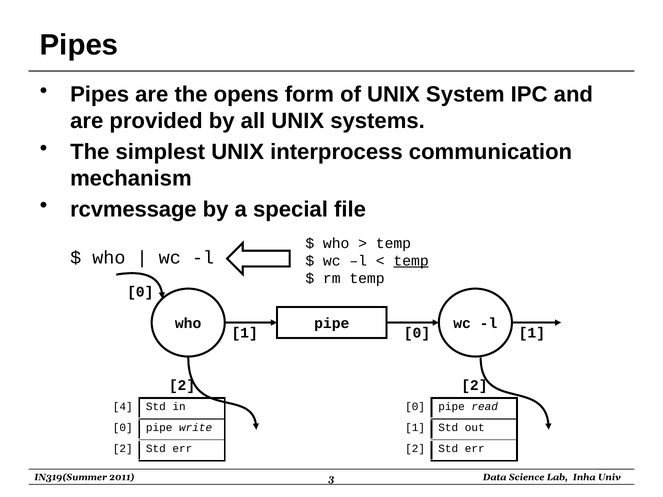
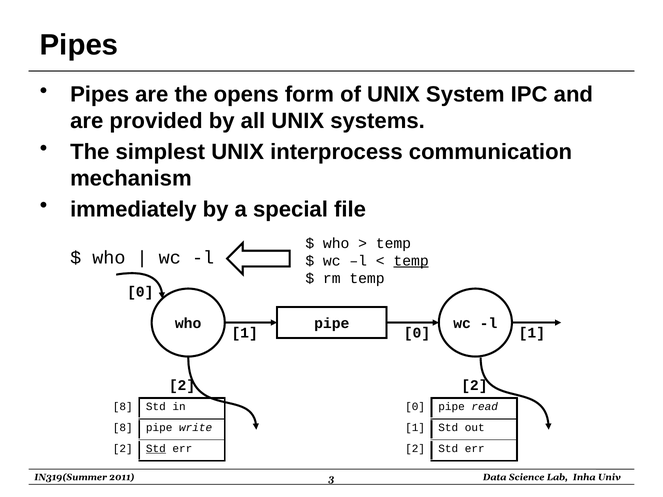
rcvmessage: rcvmessage -> immediately
4 at (123, 407): 4 -> 8
0 at (123, 428): 0 -> 8
Std at (156, 449) underline: none -> present
